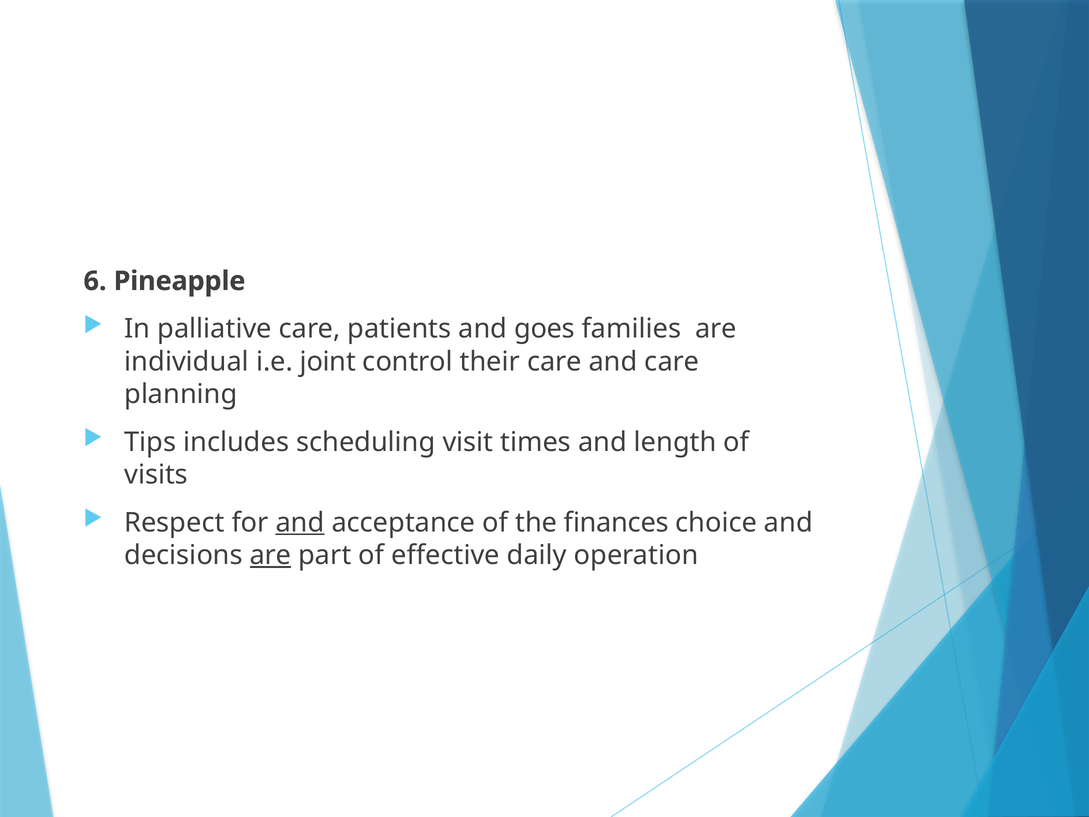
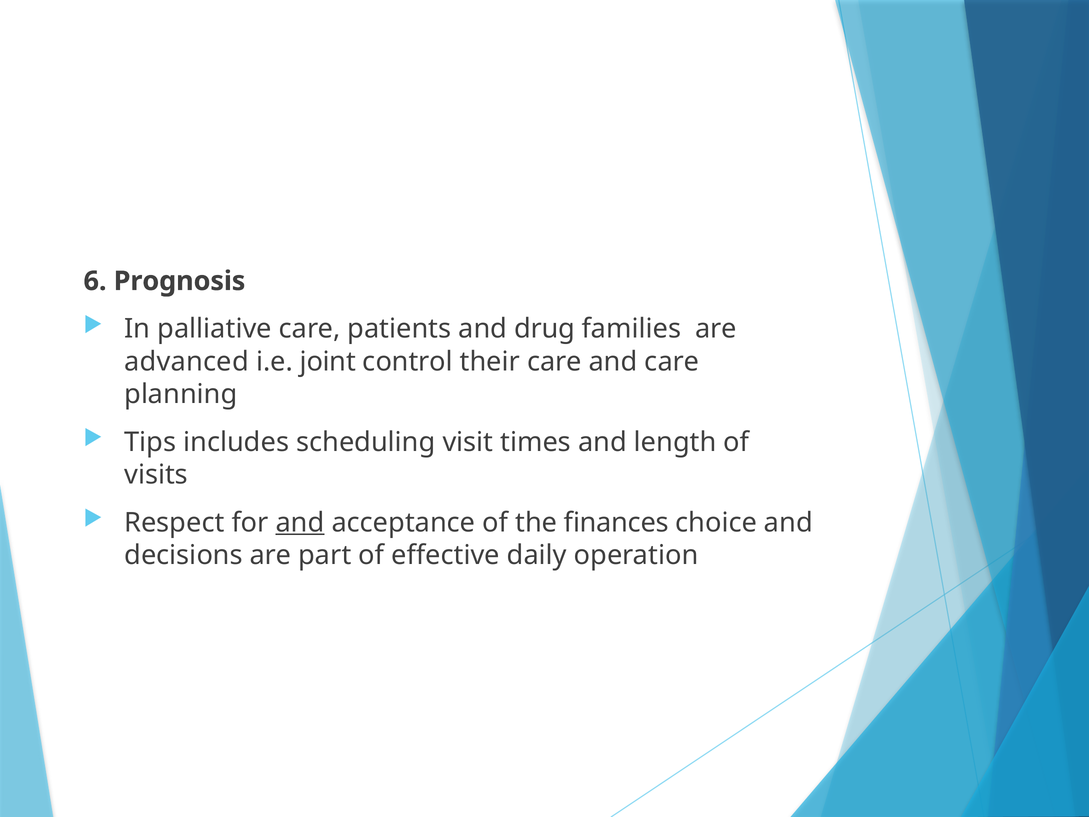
Pineapple: Pineapple -> Prognosis
goes: goes -> drug
individual: individual -> advanced
are at (271, 555) underline: present -> none
